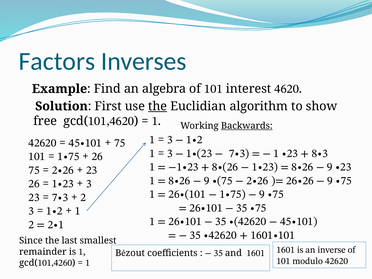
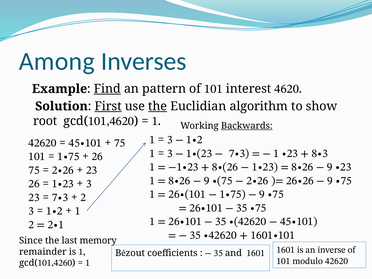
Factors: Factors -> Among
Find underline: none -> present
algebra: algebra -> pattern
First underline: none -> present
free: free -> root
smallest: smallest -> memory
